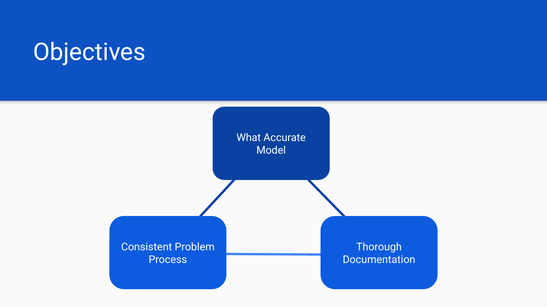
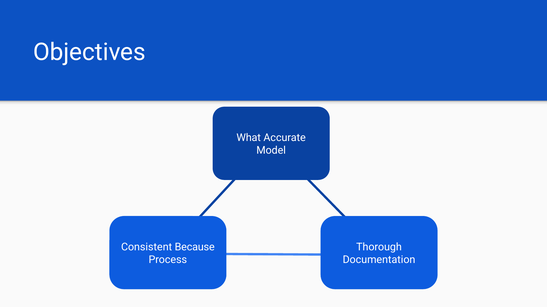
Problem: Problem -> Because
